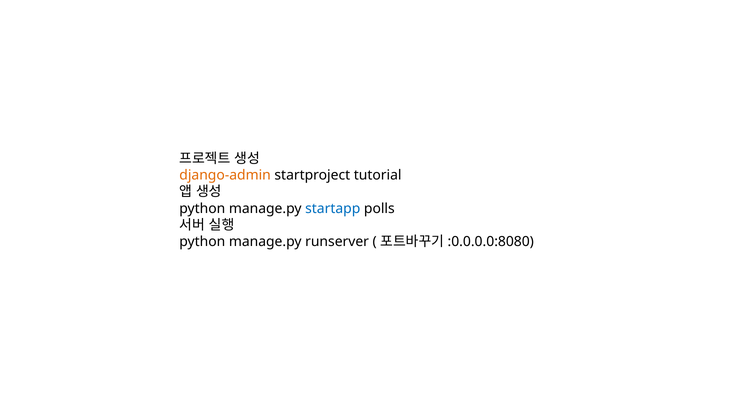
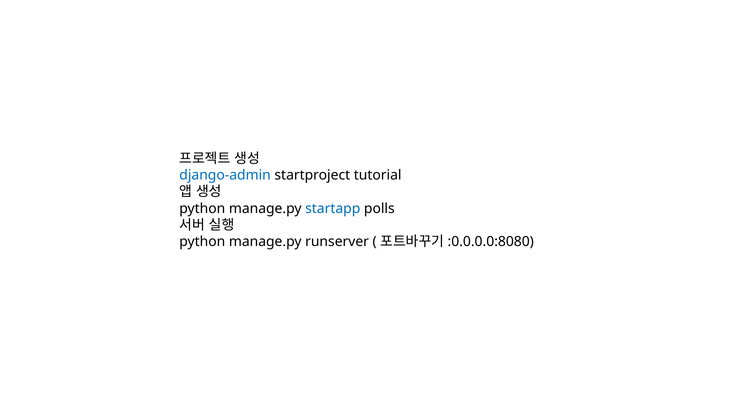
django-admin colour: orange -> blue
